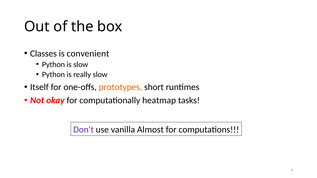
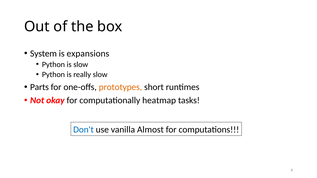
Classes: Classes -> System
convenient: convenient -> expansions
Itself: Itself -> Parts
Don't colour: purple -> blue
